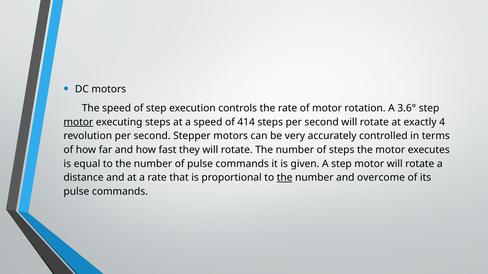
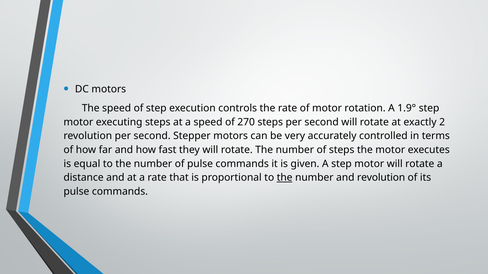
3.6°: 3.6° -> 1.9°
motor at (78, 122) underline: present -> none
414: 414 -> 270
4: 4 -> 2
and overcome: overcome -> revolution
